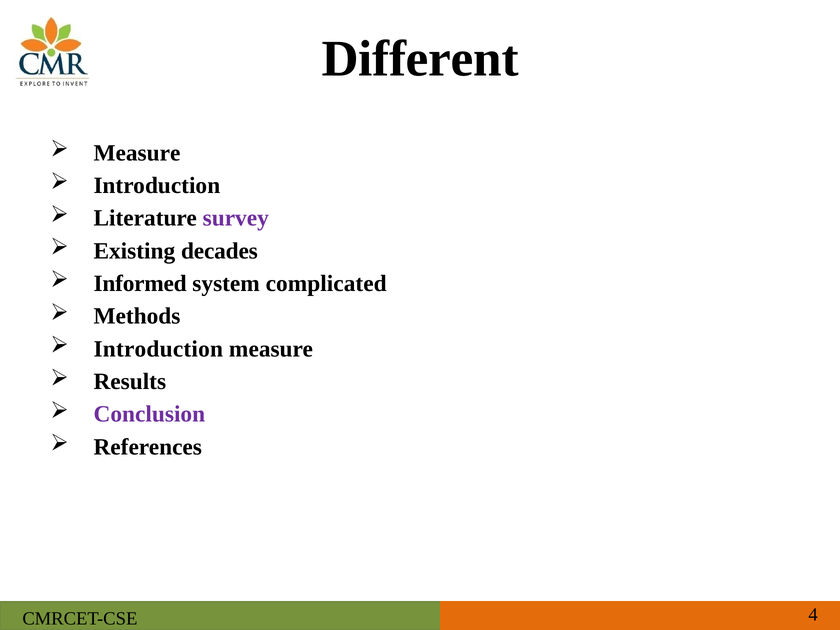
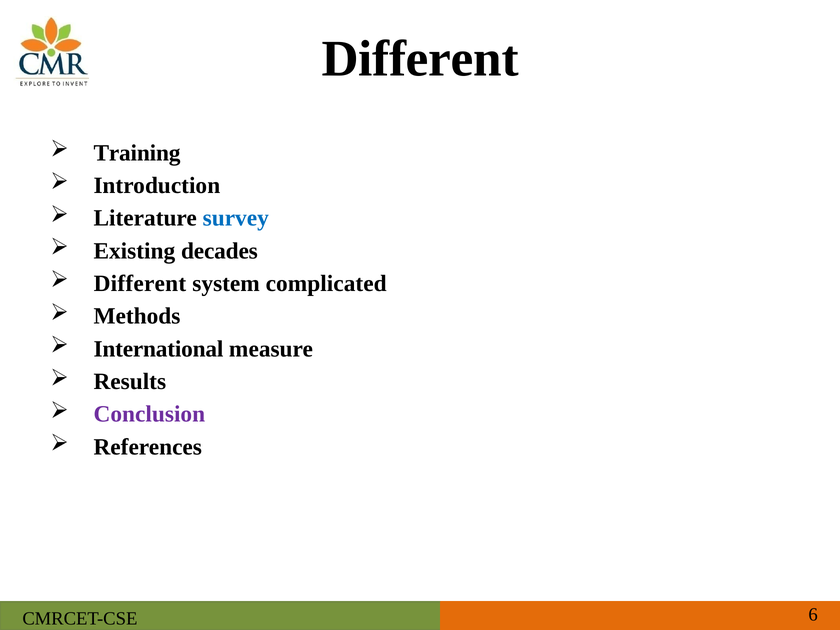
Measure at (137, 153): Measure -> Training
survey colour: purple -> blue
Informed at (140, 284): Informed -> Different
Introduction at (158, 349): Introduction -> International
4: 4 -> 6
